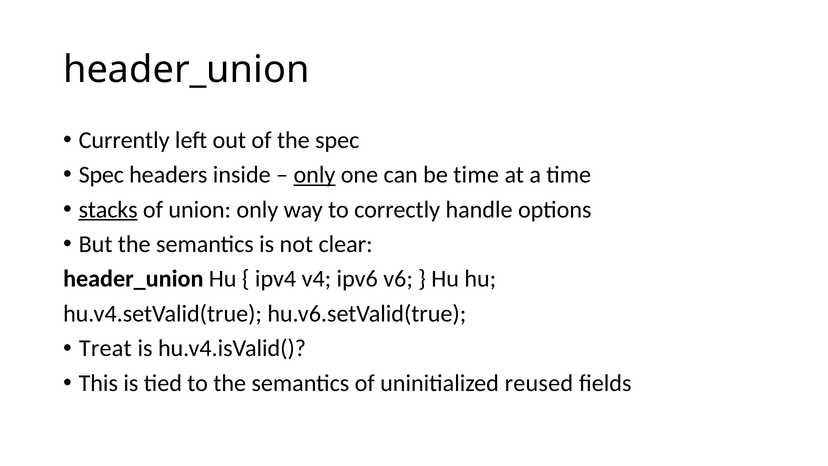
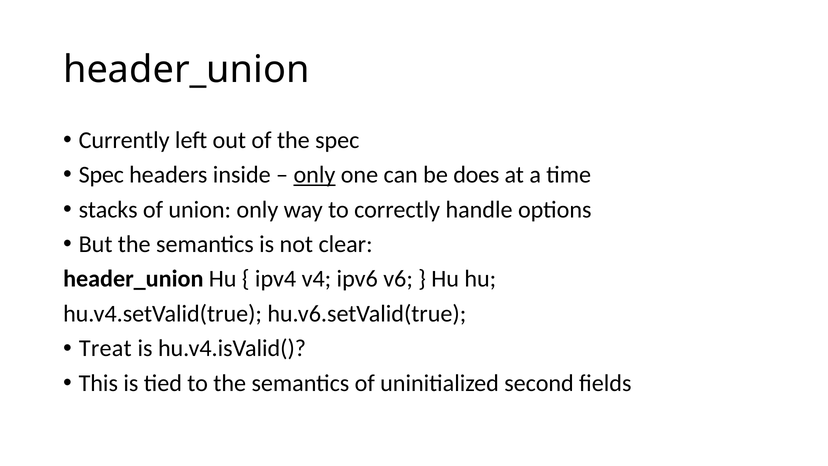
be time: time -> does
stacks underline: present -> none
reused: reused -> second
